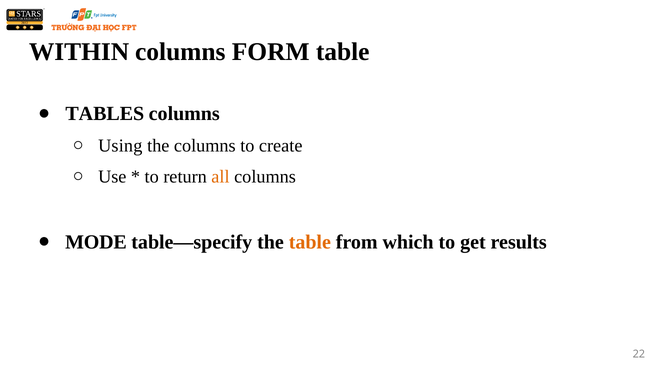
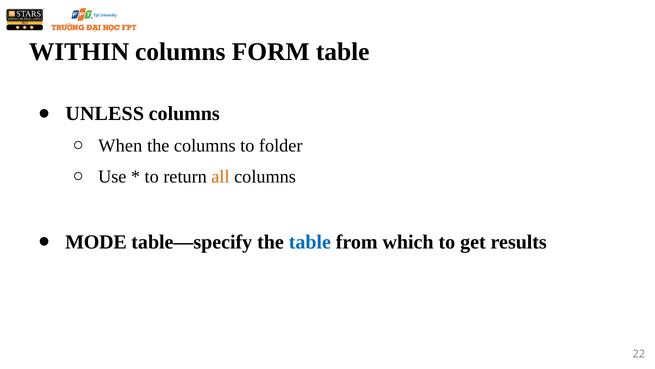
TABLES: TABLES -> UNLESS
Using: Using -> When
create: create -> folder
table at (310, 242) colour: orange -> blue
